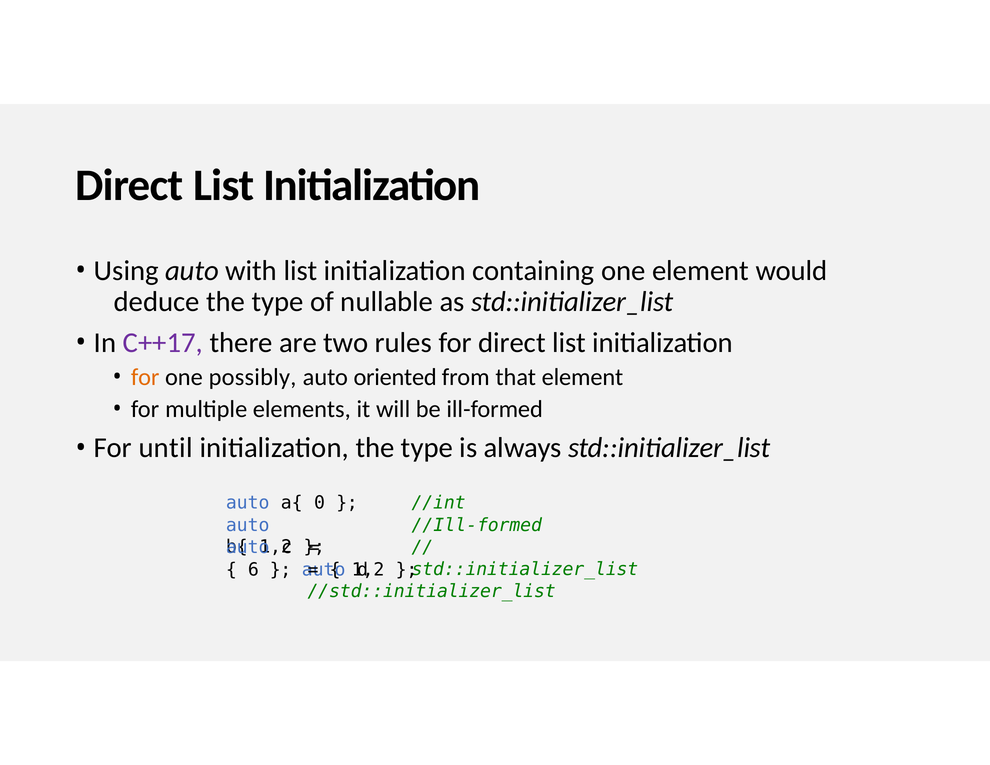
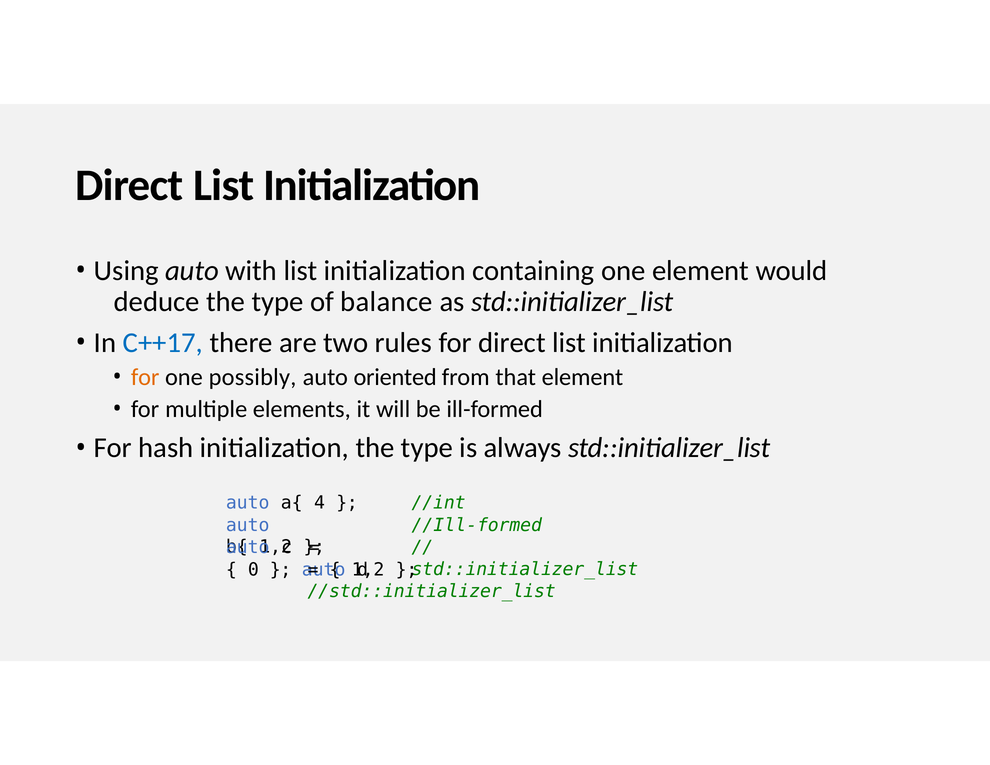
nullable: nullable -> balance
C++17 colour: purple -> blue
until: until -> hash
0: 0 -> 4
6: 6 -> 0
